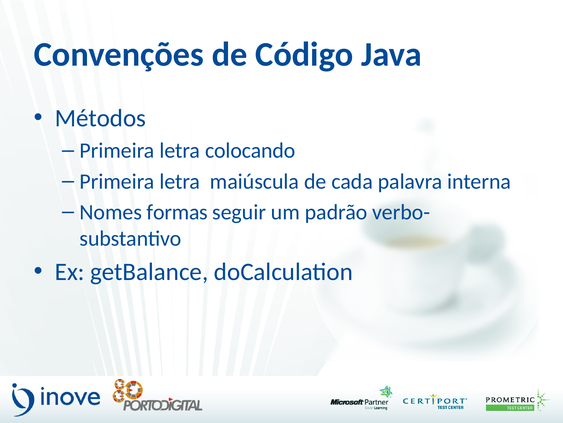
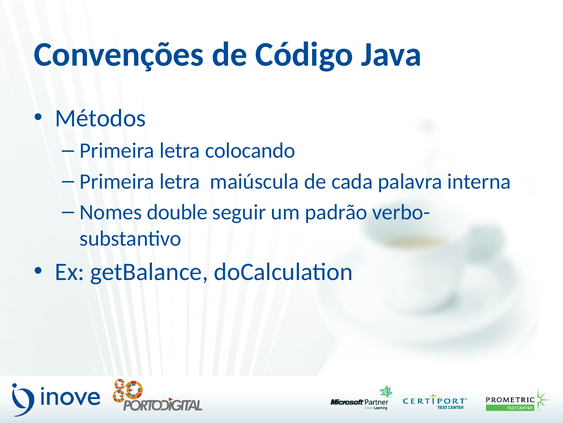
formas: formas -> double
